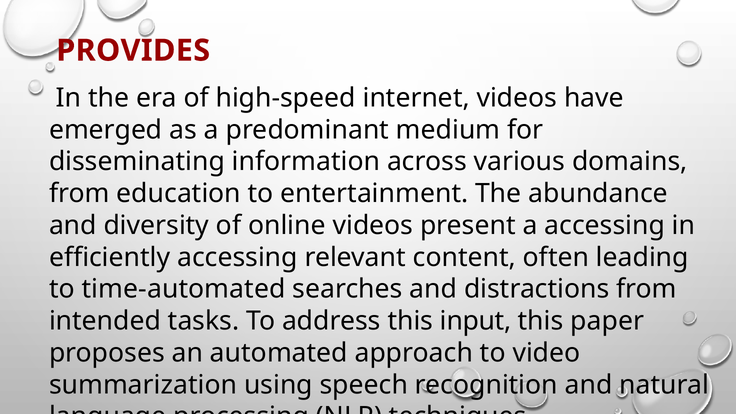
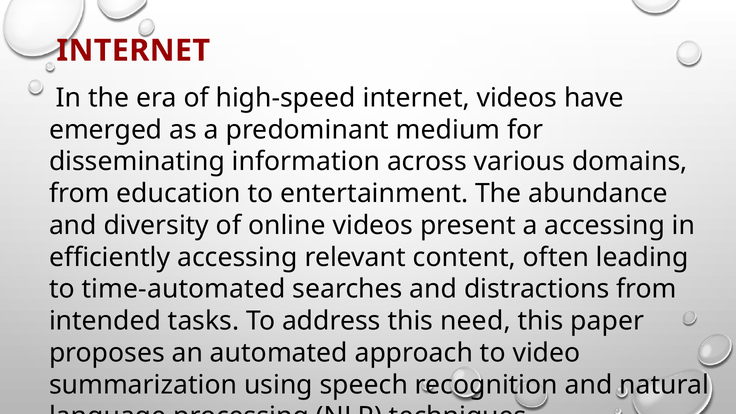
PROVIDES at (133, 51): PROVIDES -> INTERNET
input: input -> need
